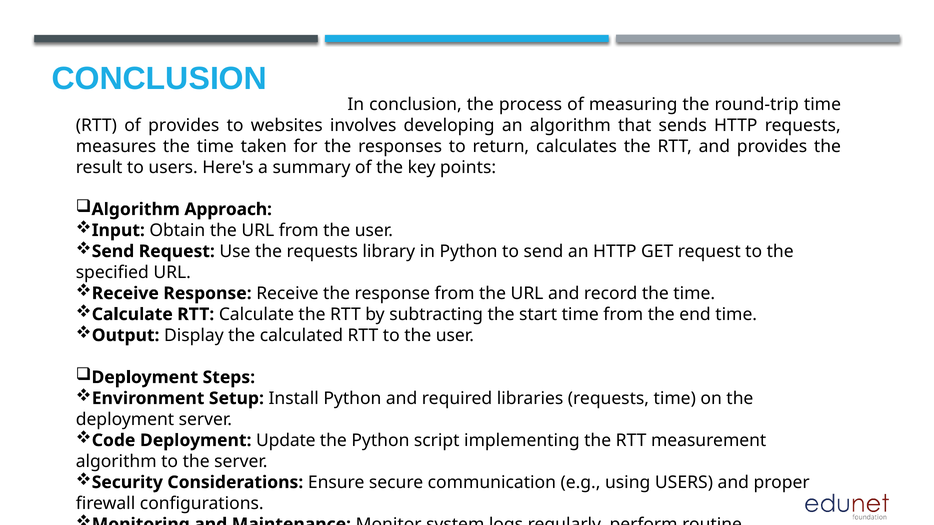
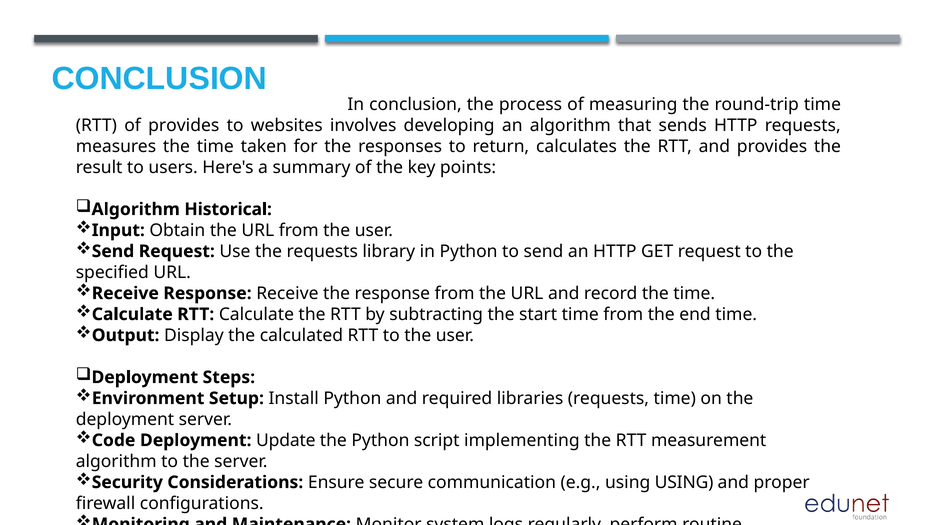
Approach: Approach -> Historical
using USERS: USERS -> USING
